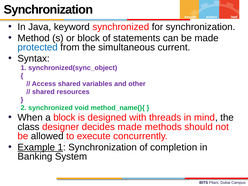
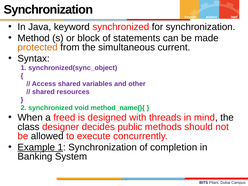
protected colour: blue -> orange
a block: block -> freed
decides made: made -> public
